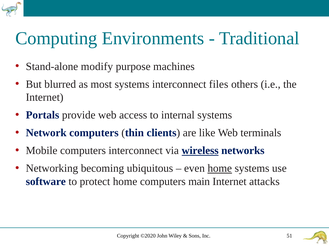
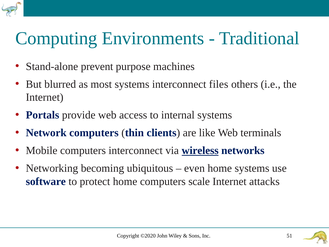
modify: modify -> prevent
home at (220, 168) underline: present -> none
main: main -> scale
